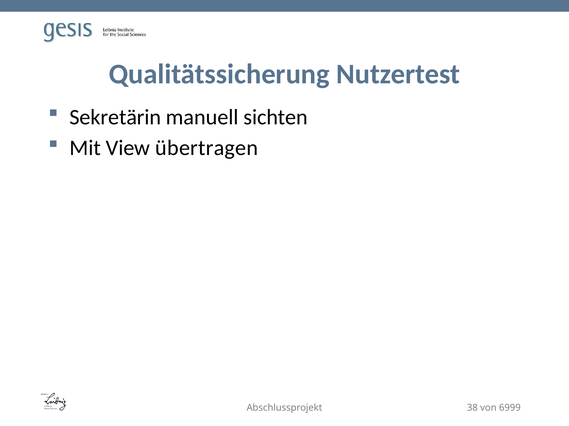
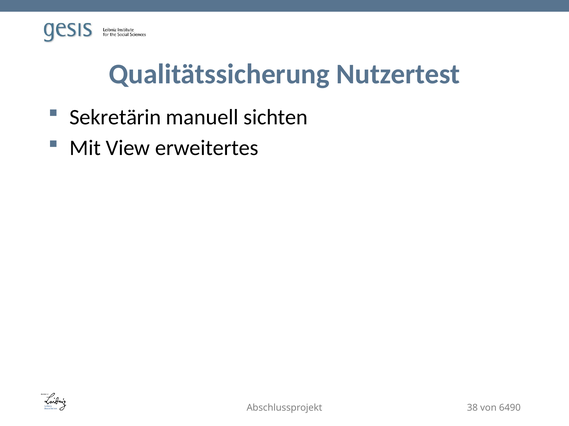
übertragen: übertragen -> erweitertes
6999: 6999 -> 6490
